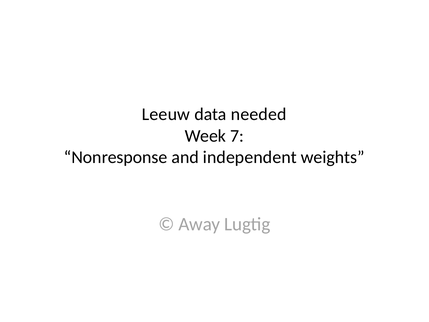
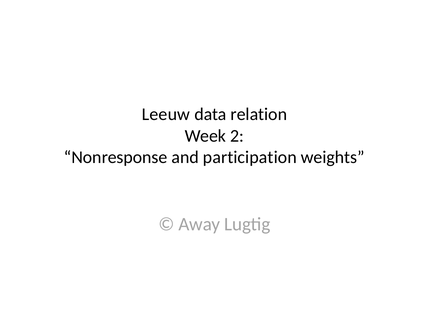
needed: needed -> relation
7: 7 -> 2
independent: independent -> participation
